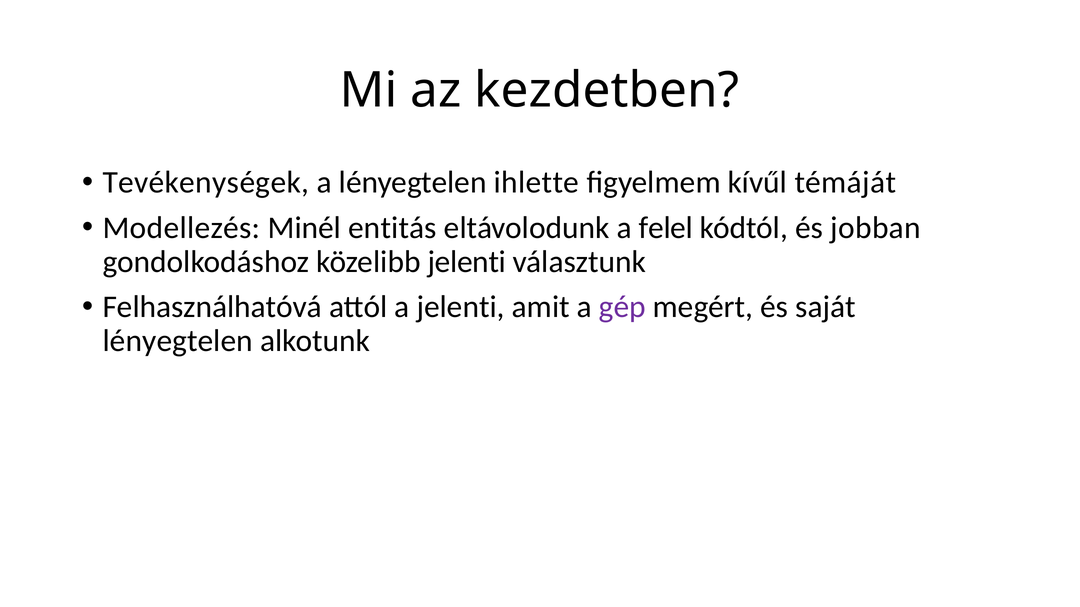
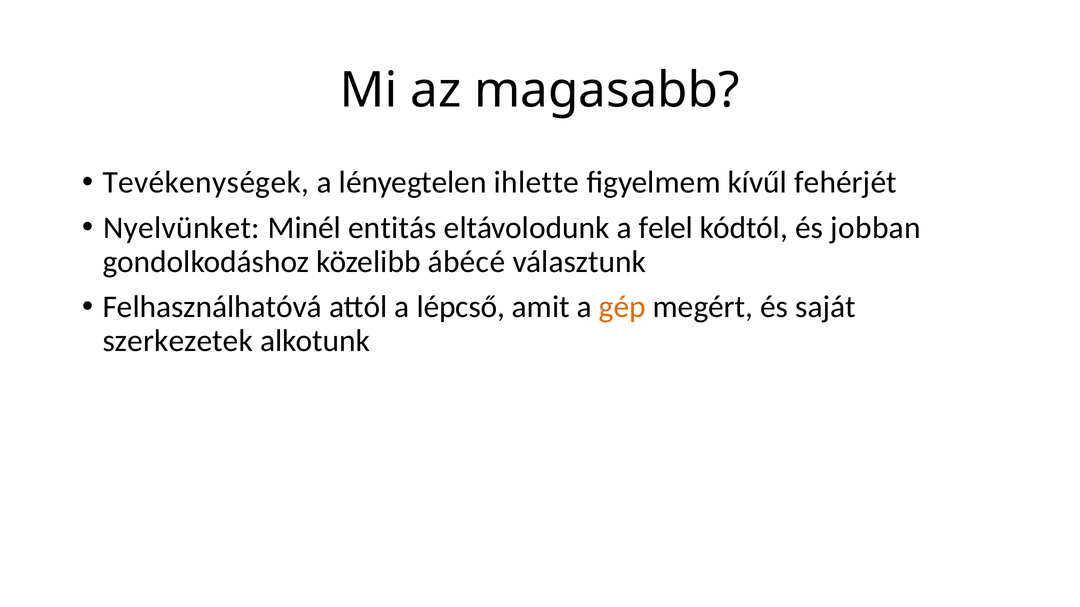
kezdetben: kezdetben -> magasabb
témáját: témáját -> fehérjét
Modellezés: Modellezés -> Nyelvünket
közelibb jelenti: jelenti -> ábécé
a jelenti: jelenti -> lépcső
gép colour: purple -> orange
lényegtelen at (178, 341): lényegtelen -> szerkezetek
